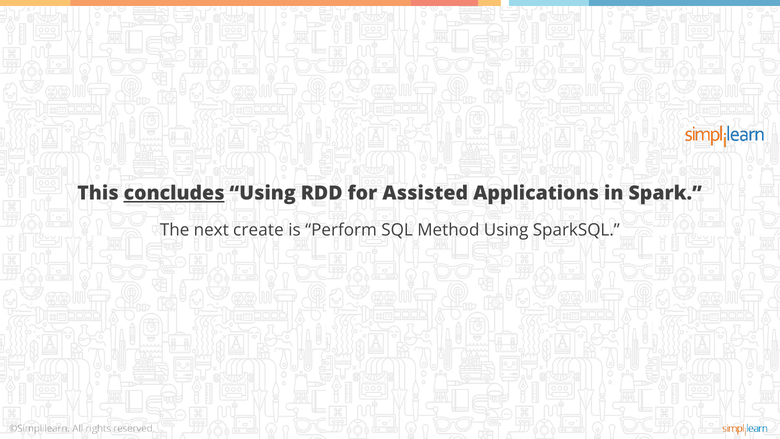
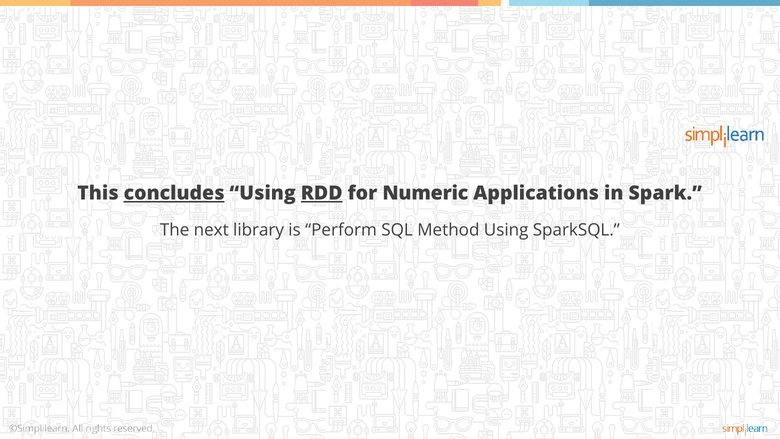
RDD underline: none -> present
Assisted: Assisted -> Numeric
create: create -> library
